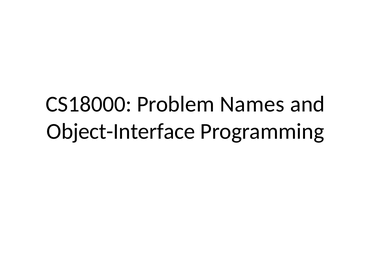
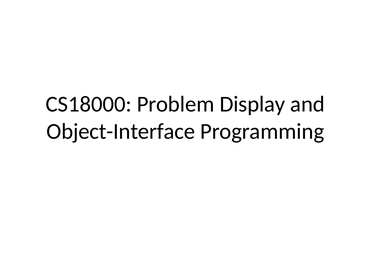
Names: Names -> Display
